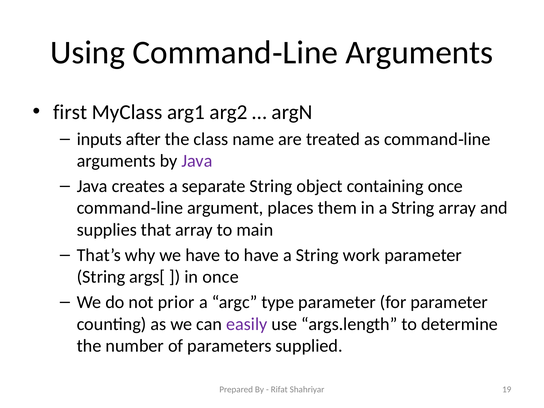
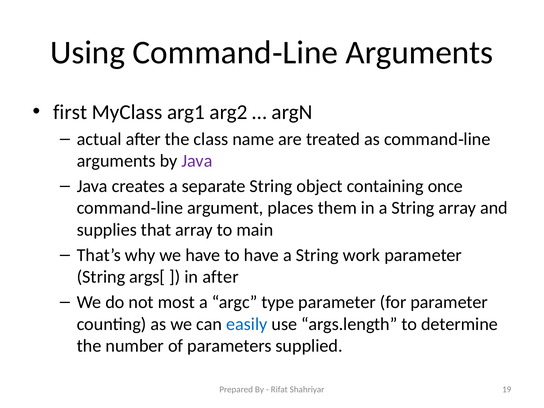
inputs: inputs -> actual
in once: once -> after
prior: prior -> most
easily colour: purple -> blue
